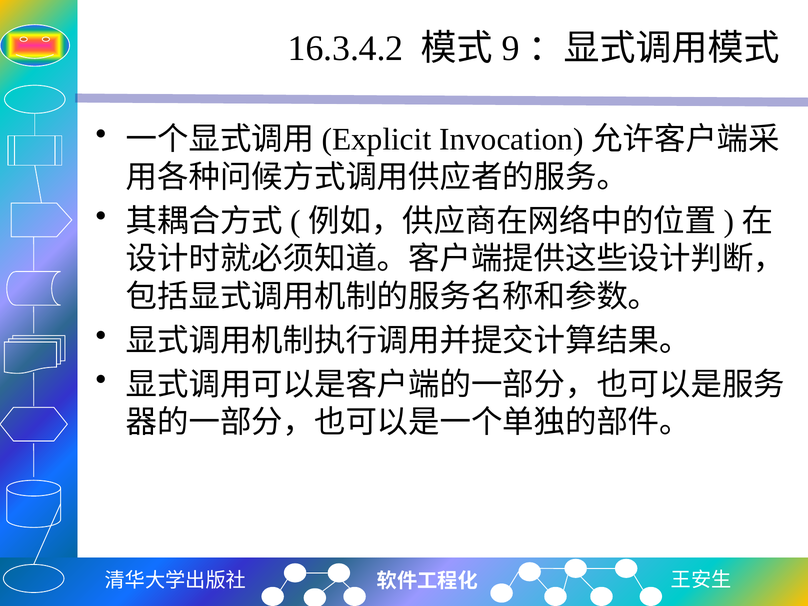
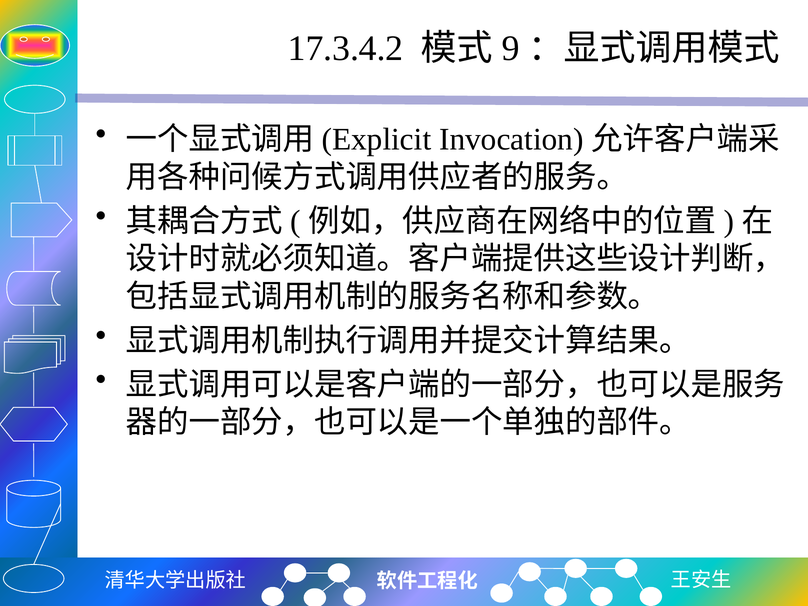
16.3.4.2: 16.3.4.2 -> 17.3.4.2
